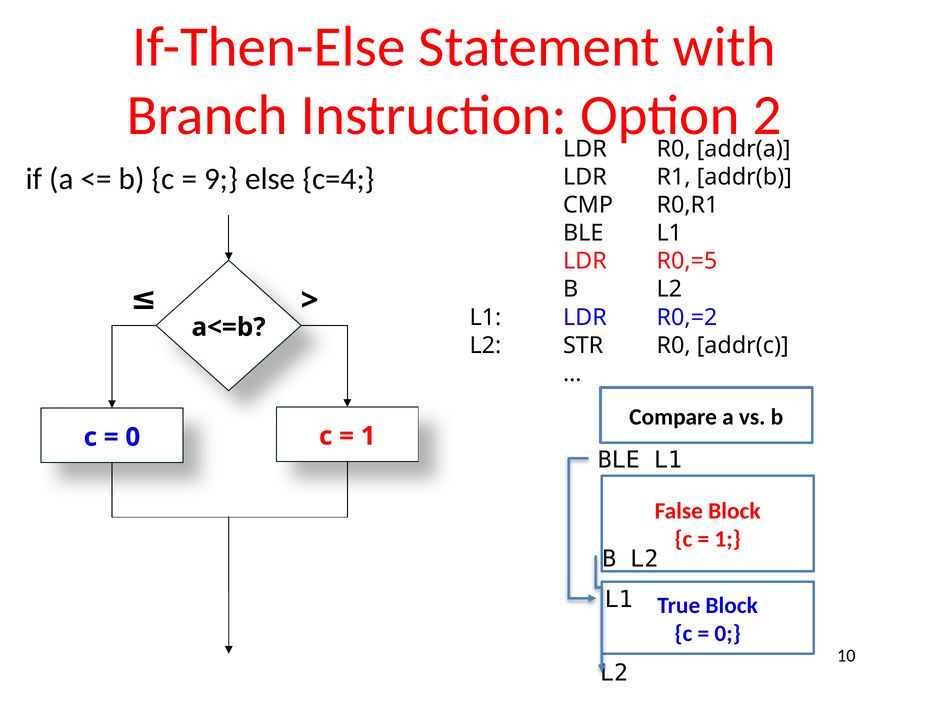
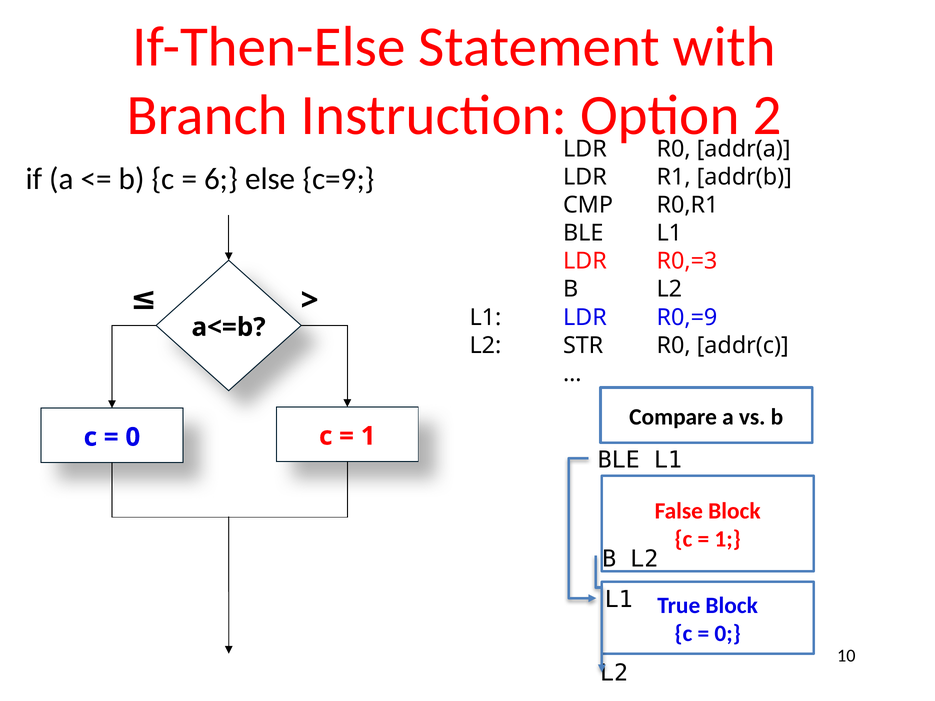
9: 9 -> 6
c=4: c=4 -> c=9
R0,=5: R0,=5 -> R0,=3
R0,=2: R0,=2 -> R0,=9
